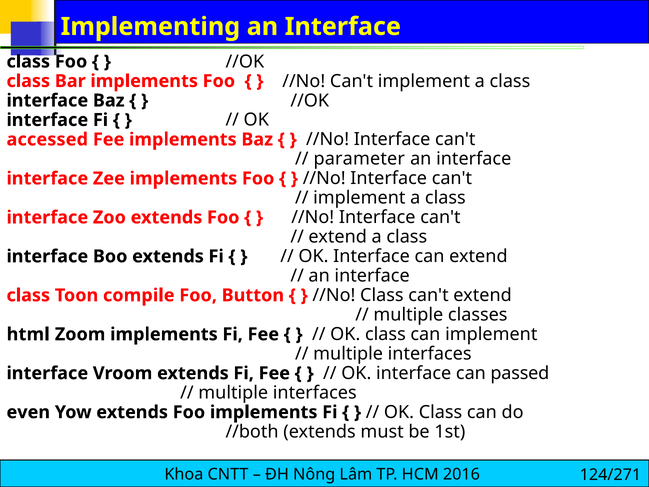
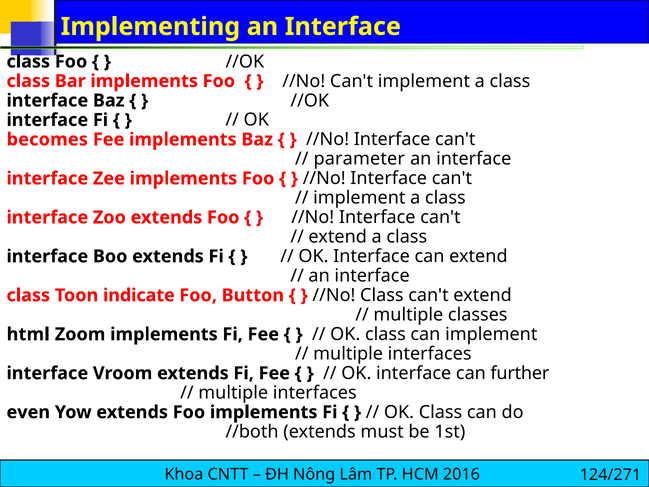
accessed: accessed -> becomes
compile: compile -> indicate
passed: passed -> further
